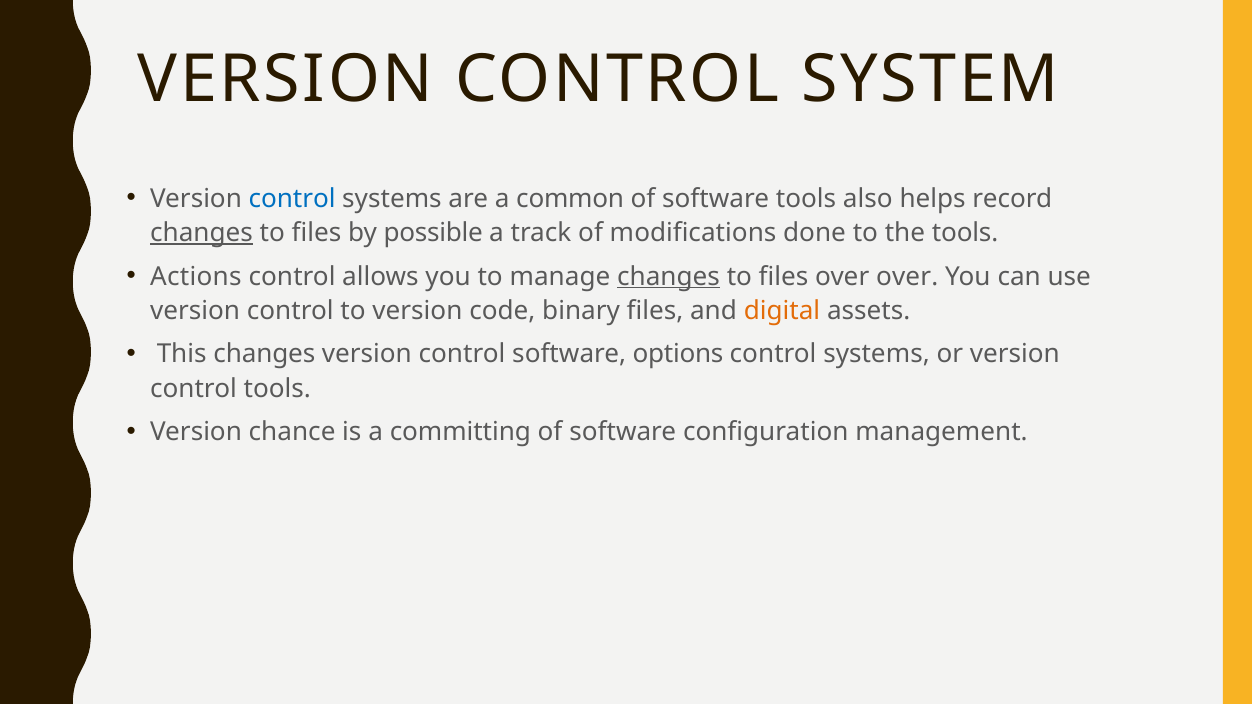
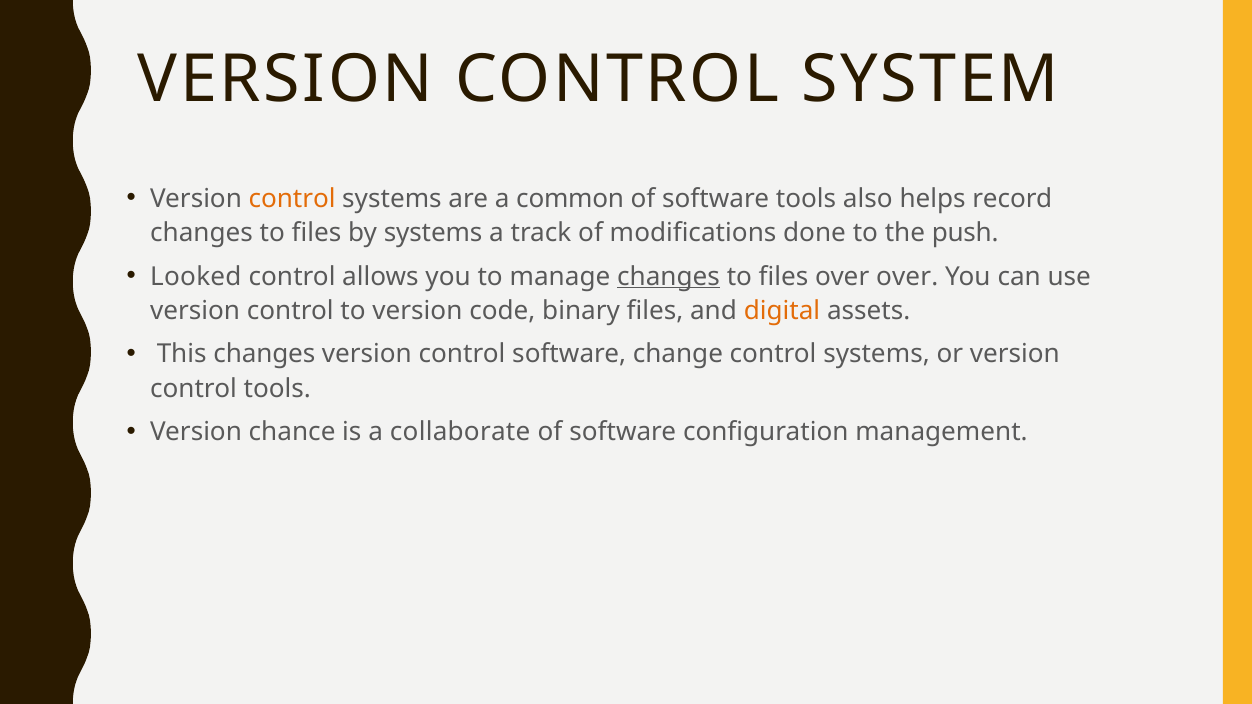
control at (292, 199) colour: blue -> orange
changes at (201, 233) underline: present -> none
by possible: possible -> systems
the tools: tools -> push
Actions: Actions -> Looked
options: options -> change
committing: committing -> collaborate
